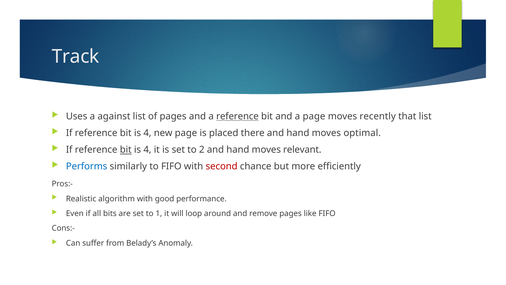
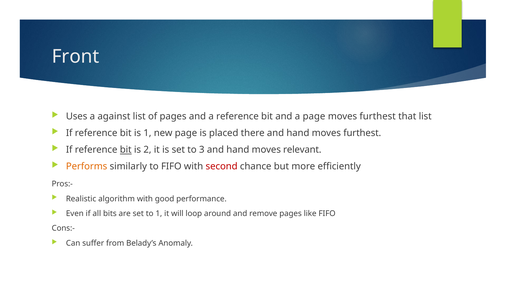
Track: Track -> Front
reference at (237, 116) underline: present -> none
recently at (378, 116): recently -> furthest
4 at (147, 133): 4 -> 1
hand moves optimal: optimal -> furthest
4 at (147, 150): 4 -> 2
2: 2 -> 3
Performs colour: blue -> orange
